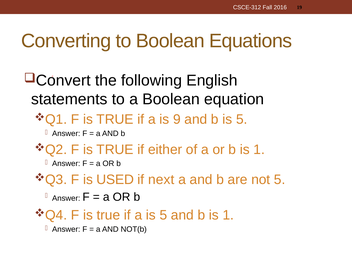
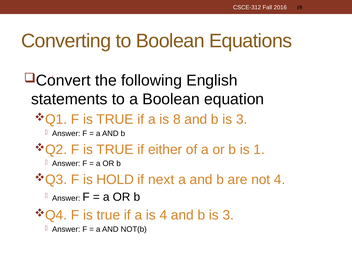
9: 9 -> 8
5 at (242, 119): 5 -> 3
USED: USED -> HOLD
not 5: 5 -> 4
a is 5: 5 -> 4
1 at (228, 215): 1 -> 3
